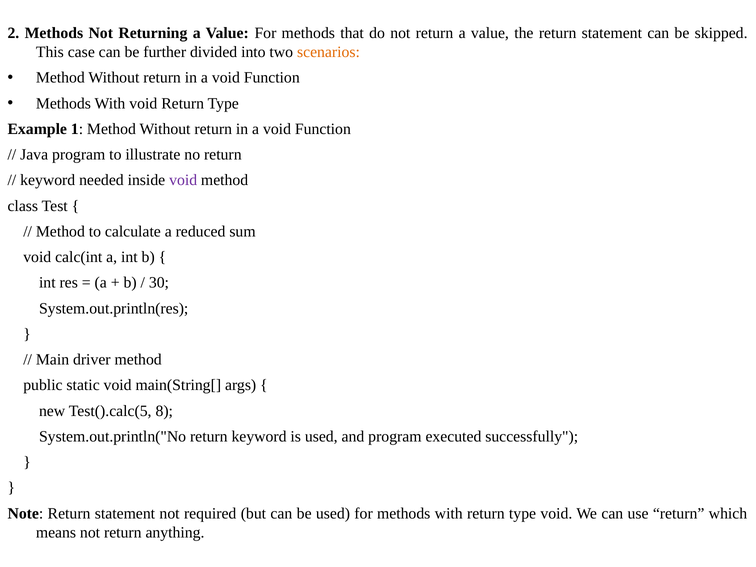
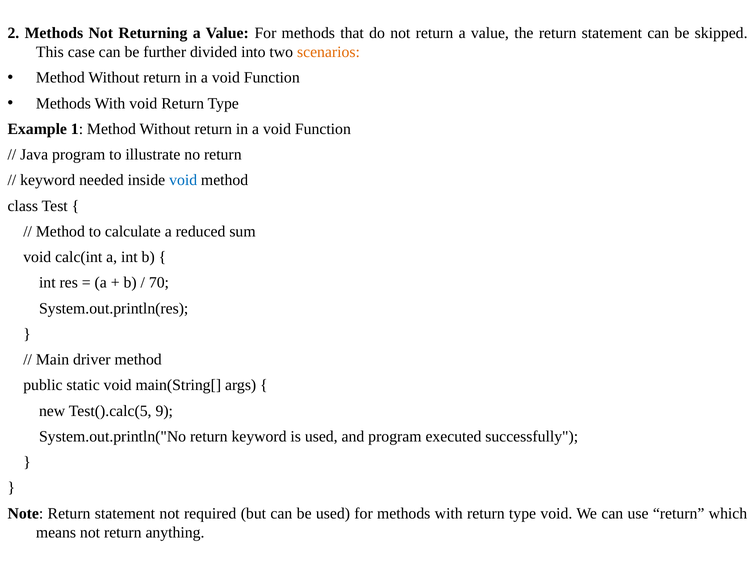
void at (183, 180) colour: purple -> blue
30: 30 -> 70
8: 8 -> 9
